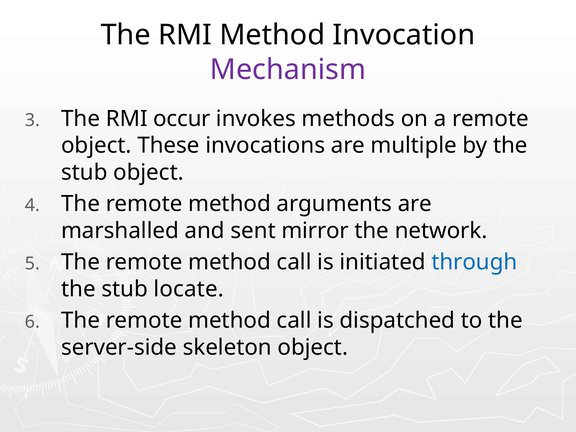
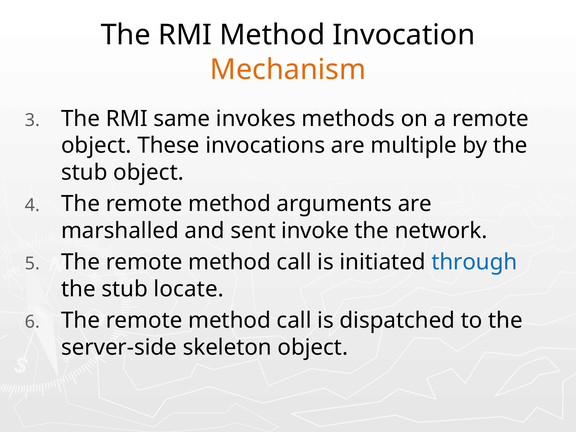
Mechanism colour: purple -> orange
occur: occur -> same
mirror: mirror -> invoke
